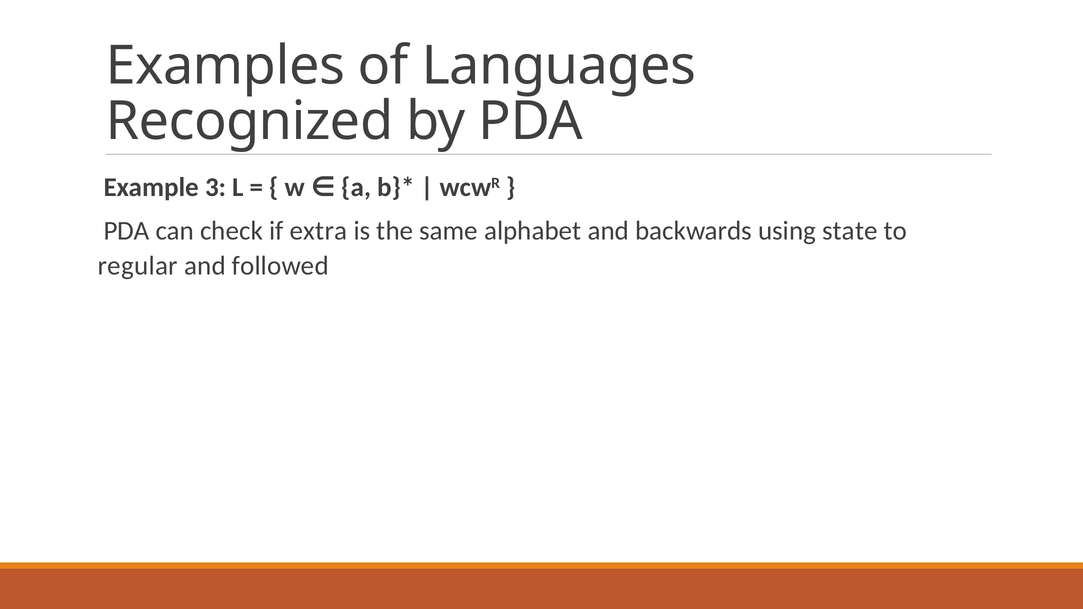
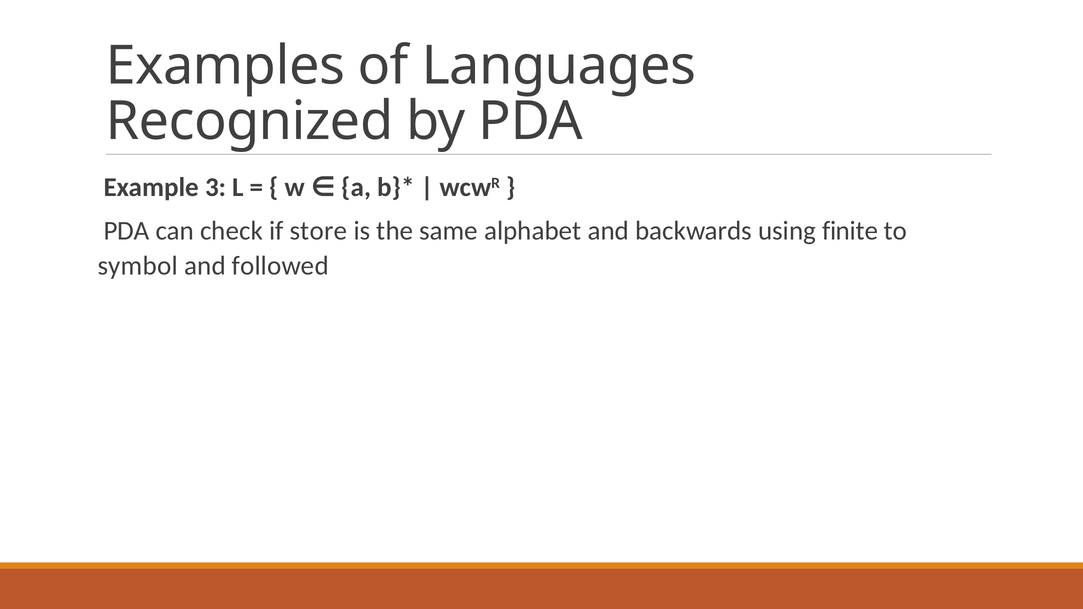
extra: extra -> store
state: state -> finite
regular: regular -> symbol
